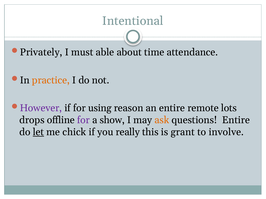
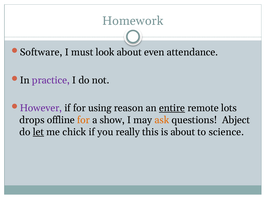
Intentional: Intentional -> Homework
Privately: Privately -> Software
able: able -> look
time: time -> even
practice colour: orange -> purple
entire at (172, 108) underline: none -> present
for at (83, 120) colour: purple -> orange
questions Entire: Entire -> Abject
is grant: grant -> about
involve: involve -> science
